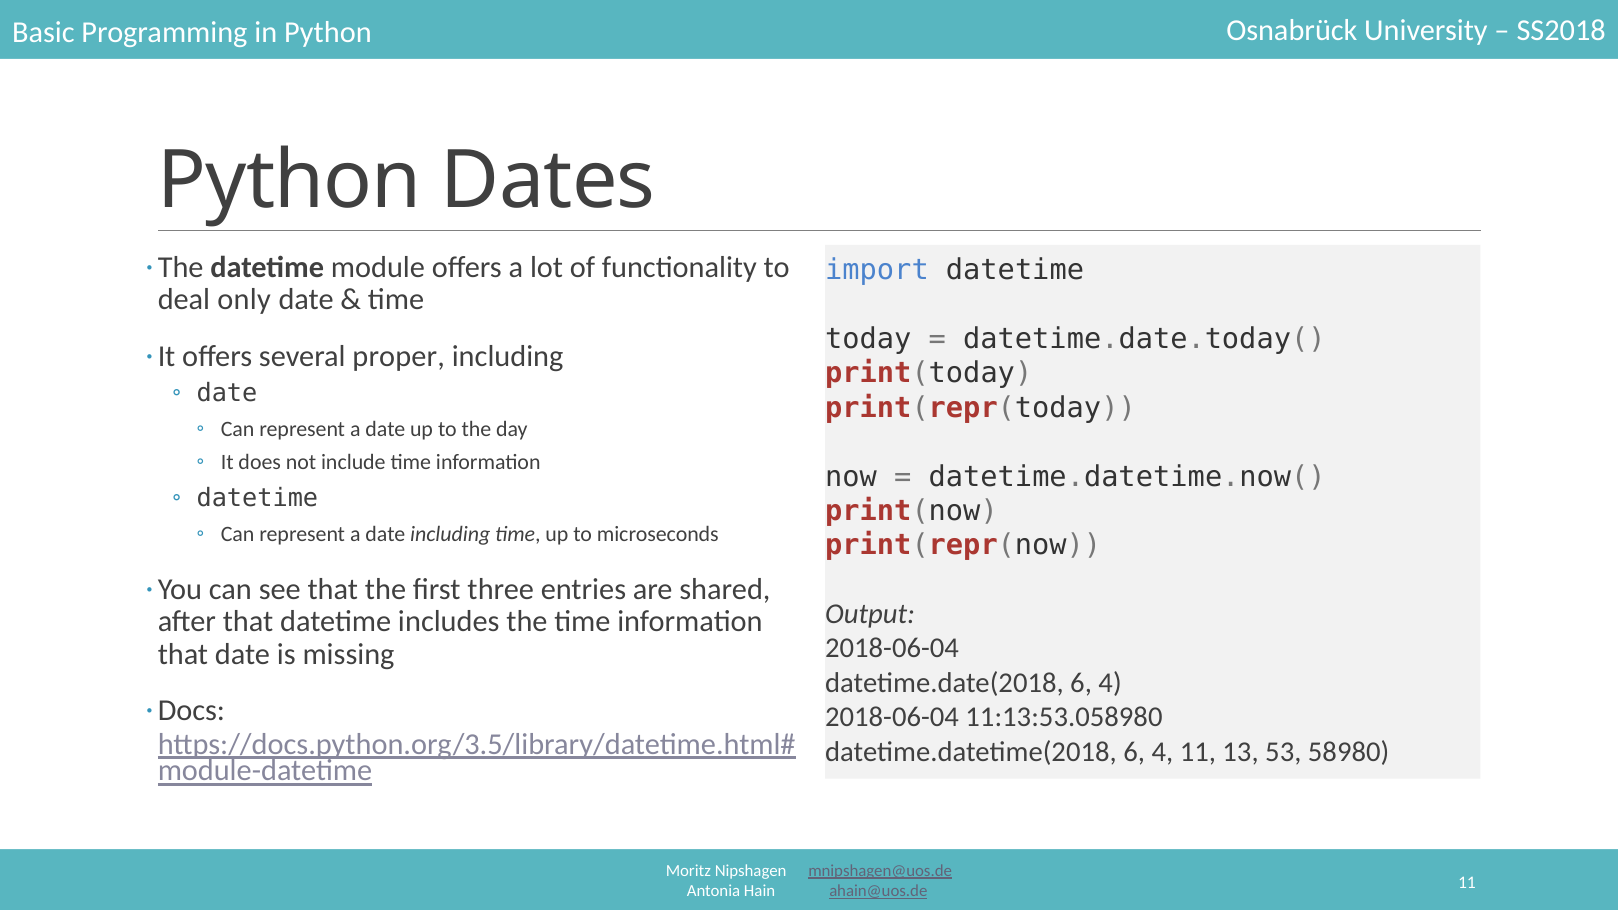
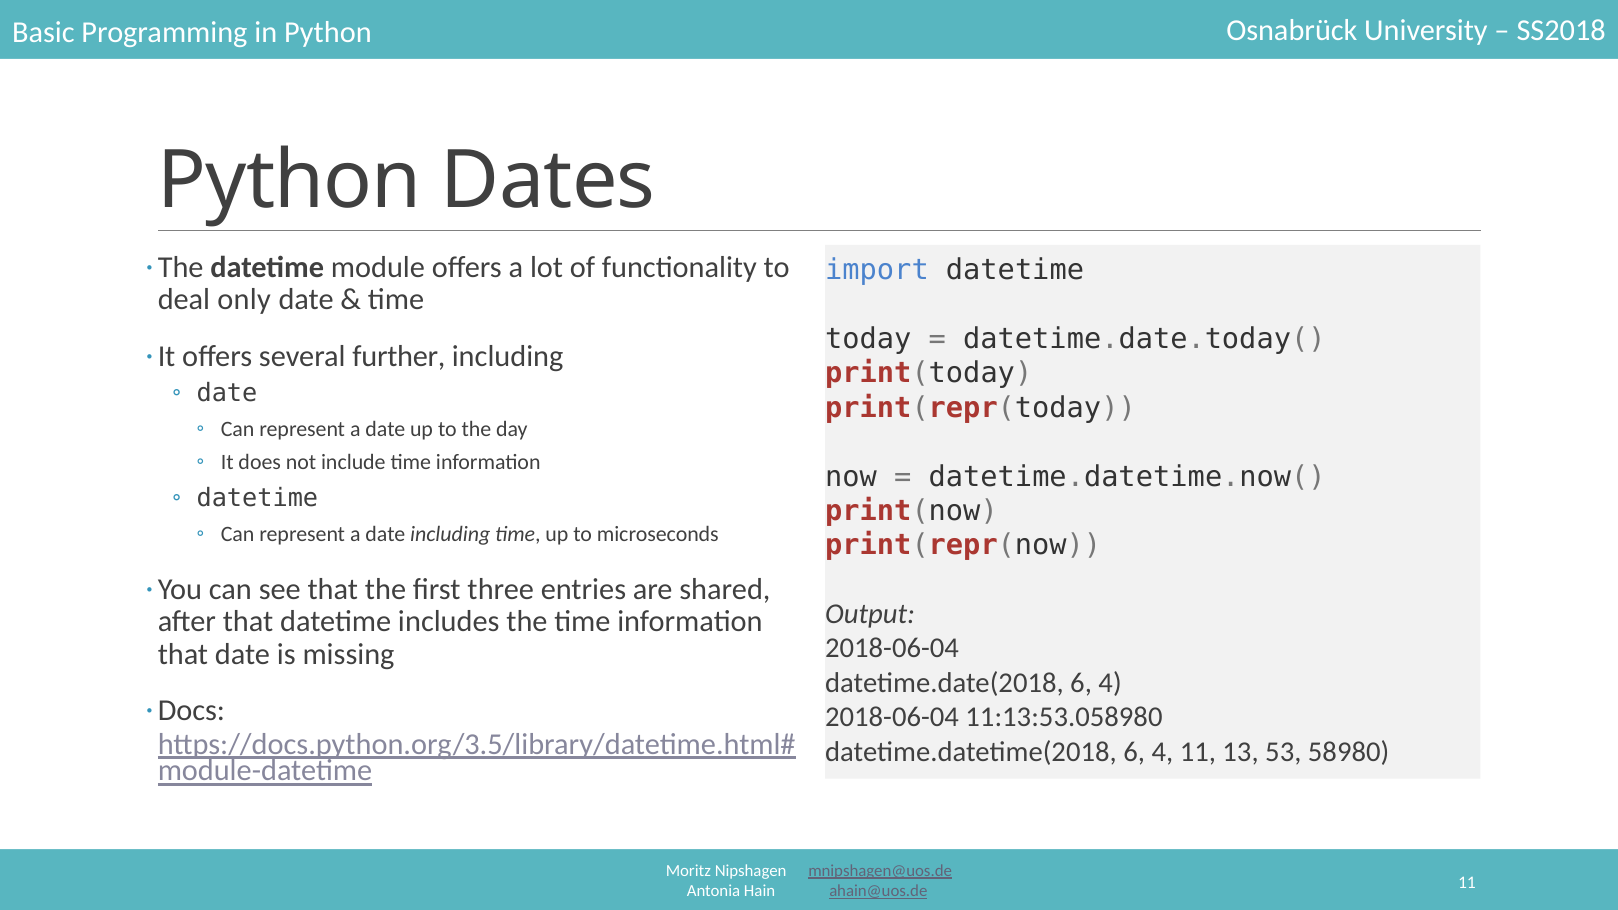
proper: proper -> further
